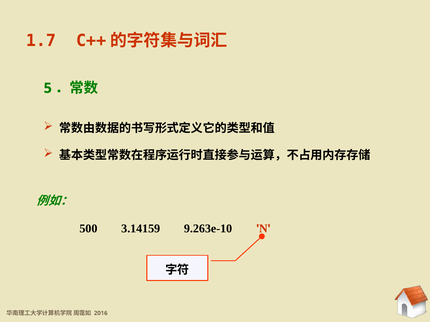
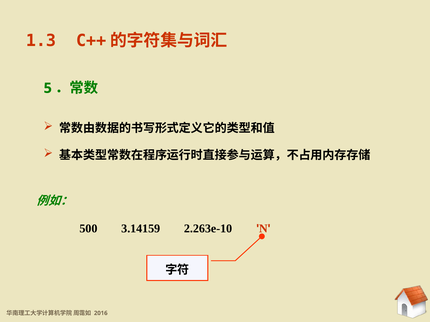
1.7: 1.7 -> 1.3
9.263e-10: 9.263e-10 -> 2.263e-10
